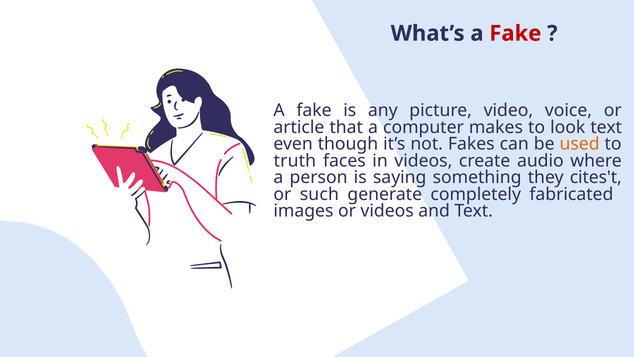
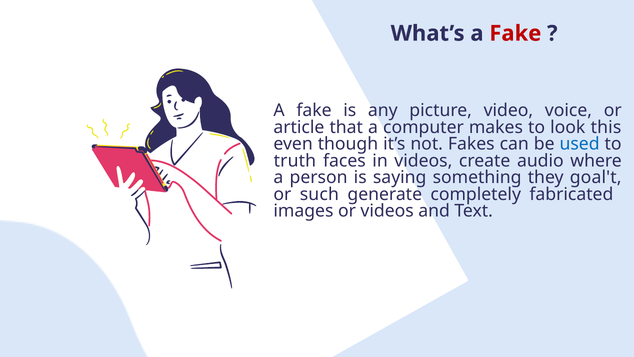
look text: text -> this
used colour: orange -> blue
cites't: cites't -> goal't
